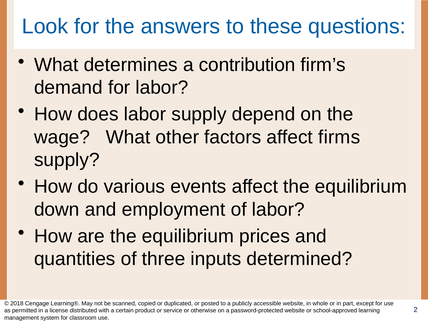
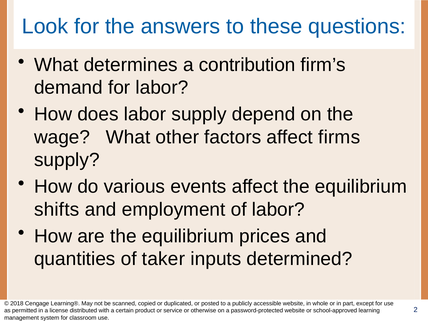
down: down -> shifts
three: three -> taker
